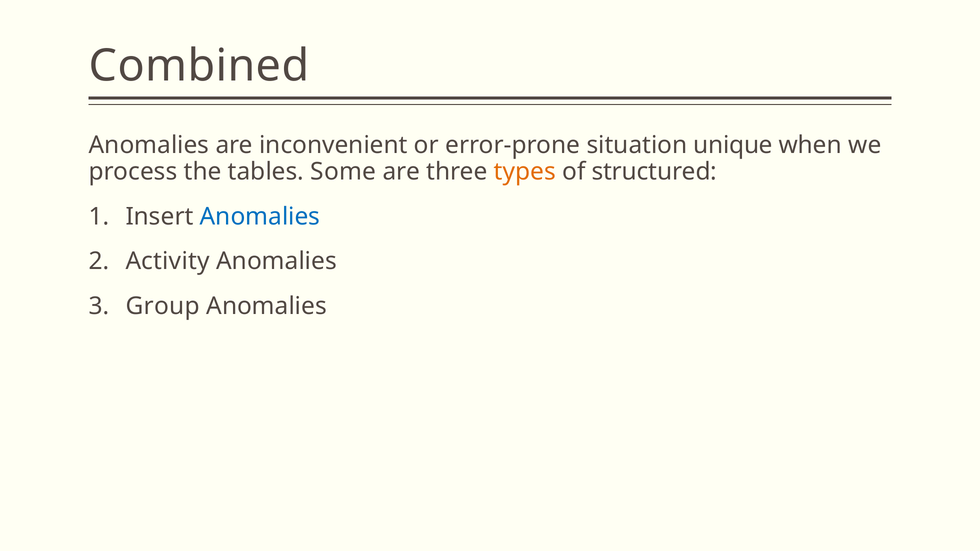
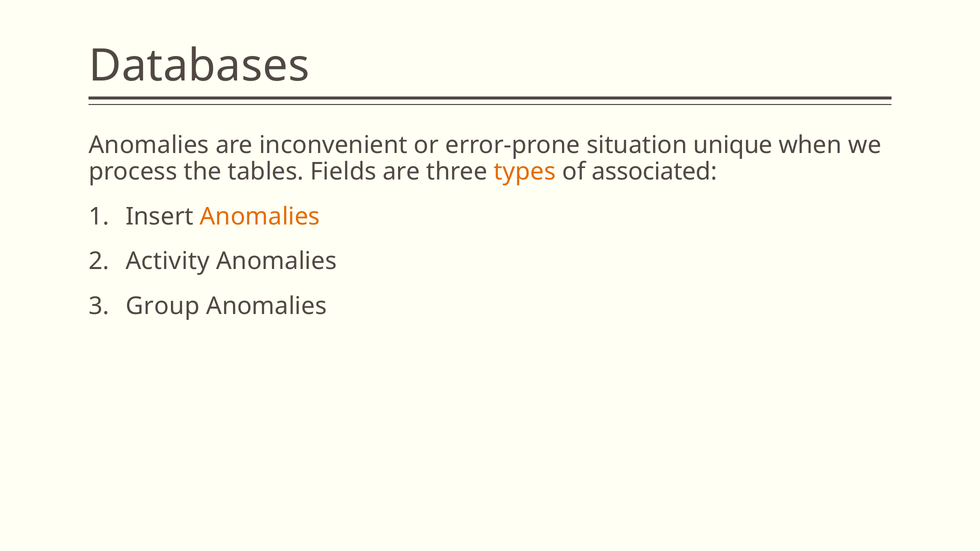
Combined: Combined -> Databases
Some: Some -> Fields
structured: structured -> associated
Anomalies at (260, 217) colour: blue -> orange
